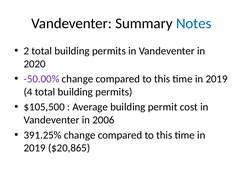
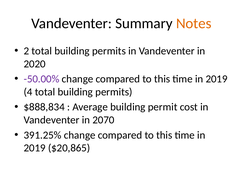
Notes colour: blue -> orange
$105,500: $105,500 -> $888,834
2006: 2006 -> 2070
